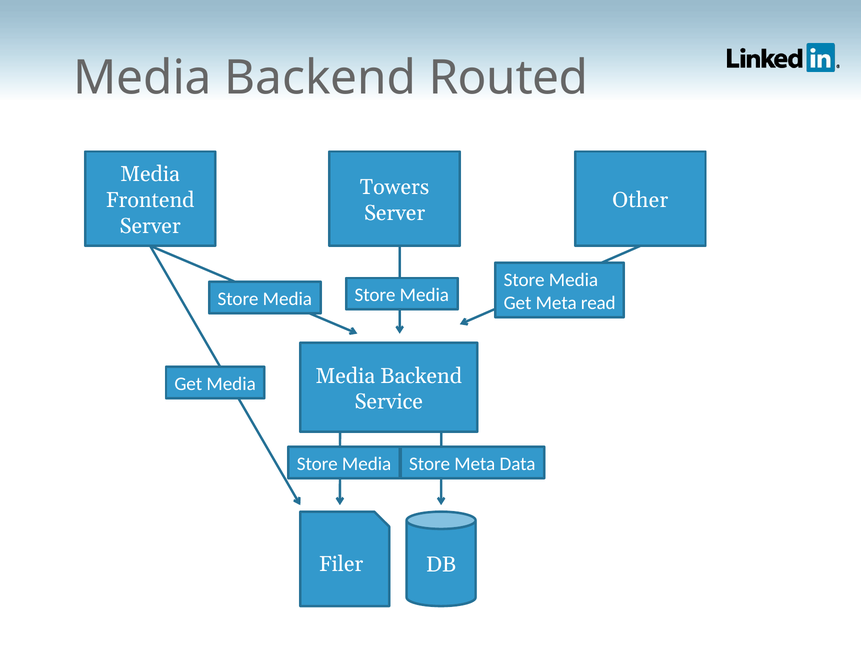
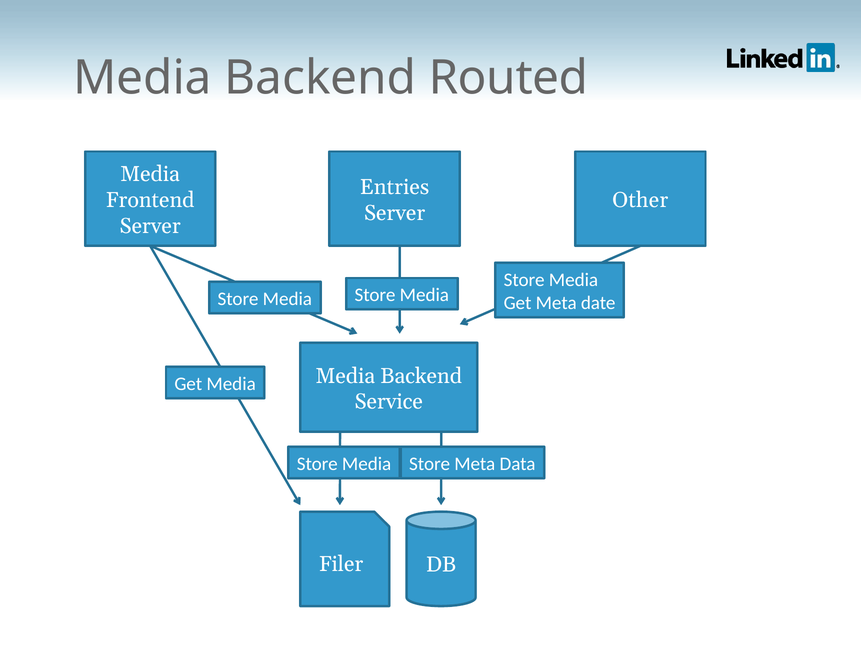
Towers: Towers -> Entries
read: read -> date
